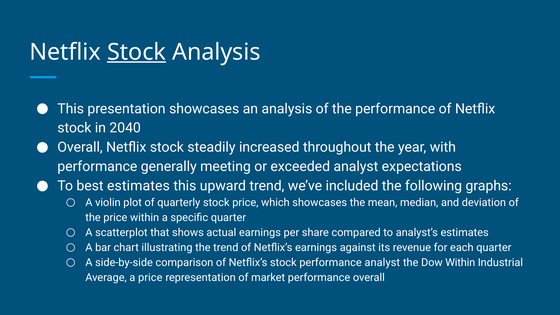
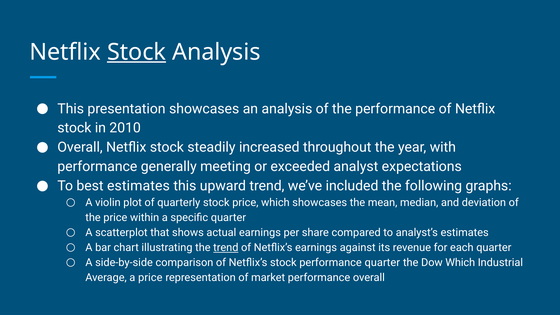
2040: 2040 -> 2010
trend at (226, 248) underline: none -> present
performance analyst: analyst -> quarter
Dow Within: Within -> Which
